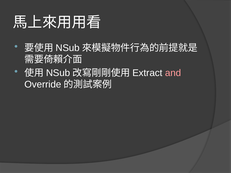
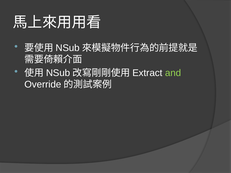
and colour: pink -> light green
